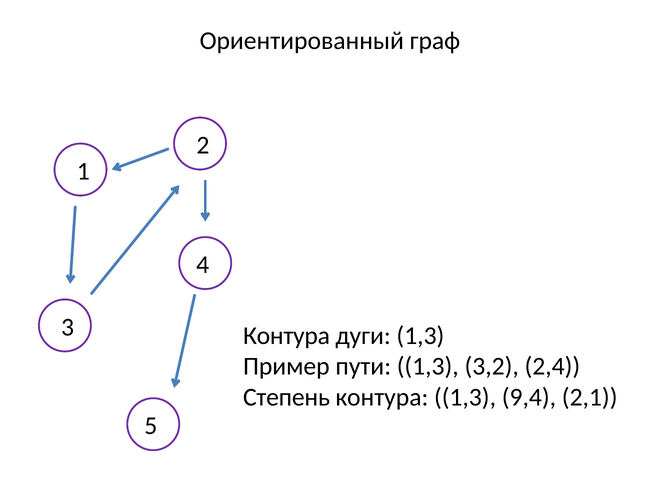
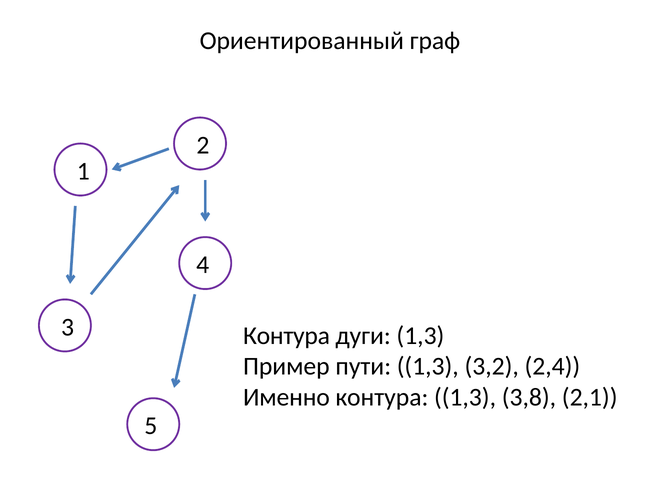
Cтепень: Cтепень -> Именно
9,4: 9,4 -> 3,8
